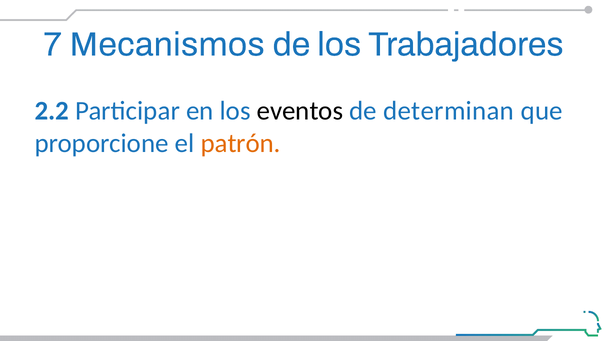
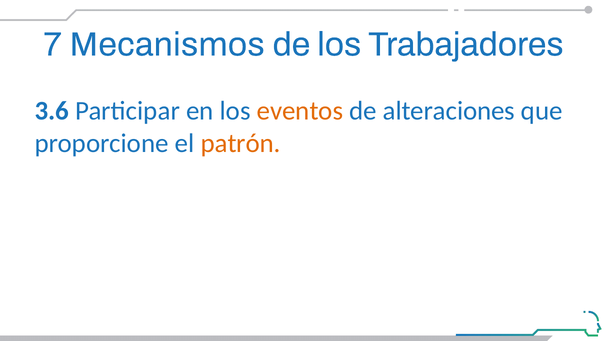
2.2: 2.2 -> 3.6
eventos colour: black -> orange
determinan: determinan -> alteraciones
